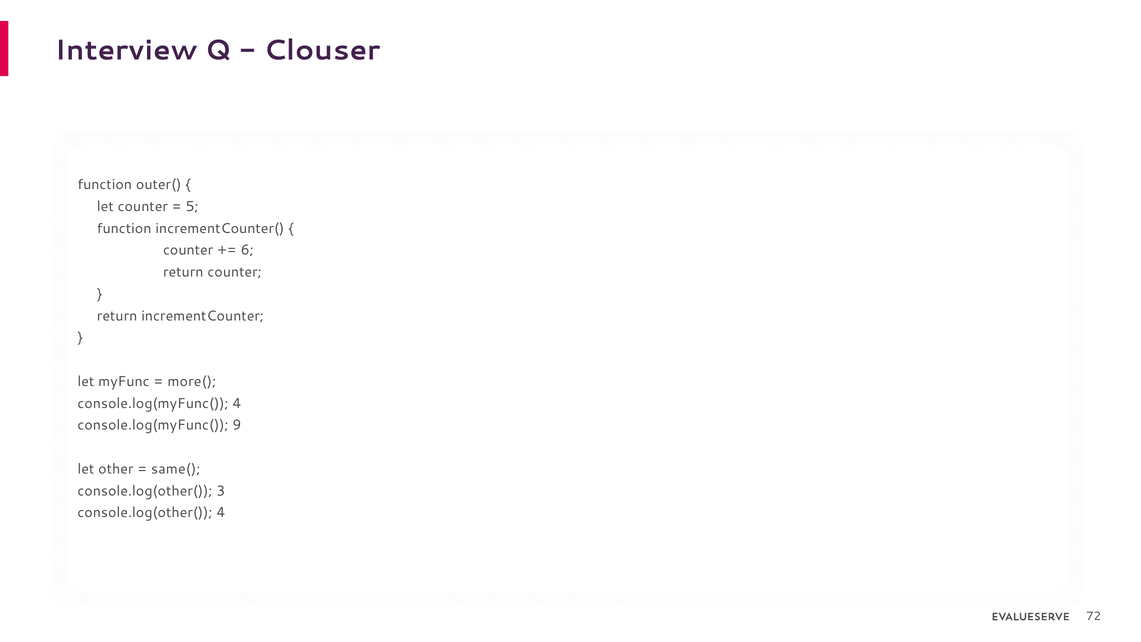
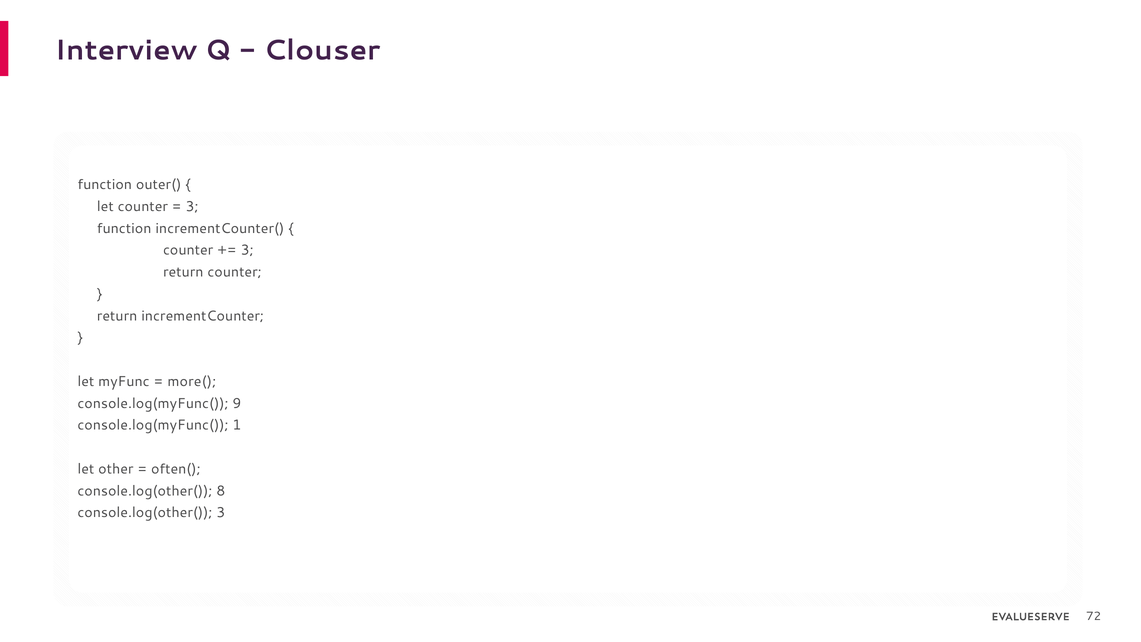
5 at (192, 206): 5 -> 3
6 at (247, 250): 6 -> 3
console.log(myFunc( 4: 4 -> 9
9: 9 -> 1
same(: same( -> often(
3: 3 -> 8
console.log(other( 4: 4 -> 3
